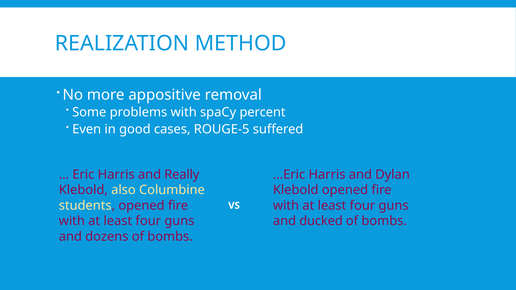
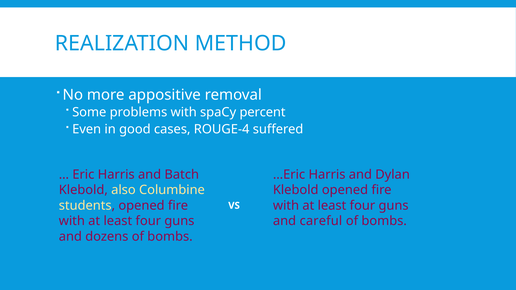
ROUGE-5: ROUGE-5 -> ROUGE-4
Really: Really -> Batch
ducked: ducked -> careful
